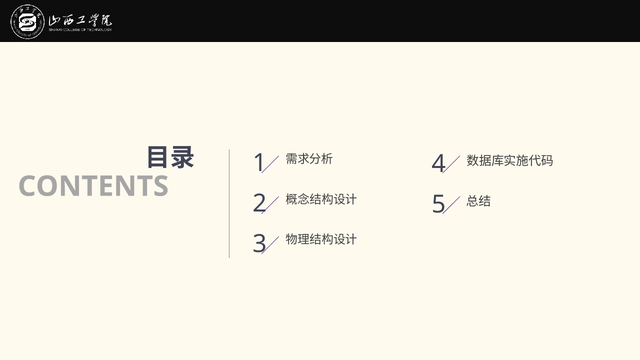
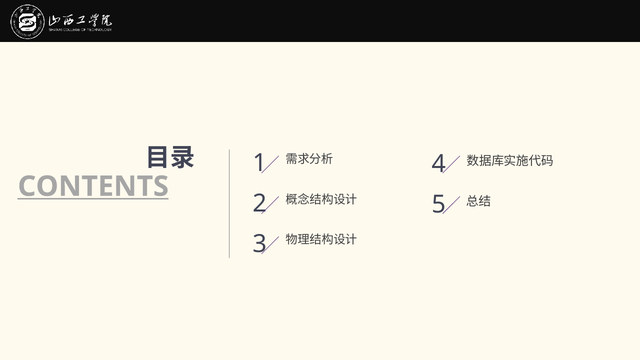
CONTENTS underline: none -> present
